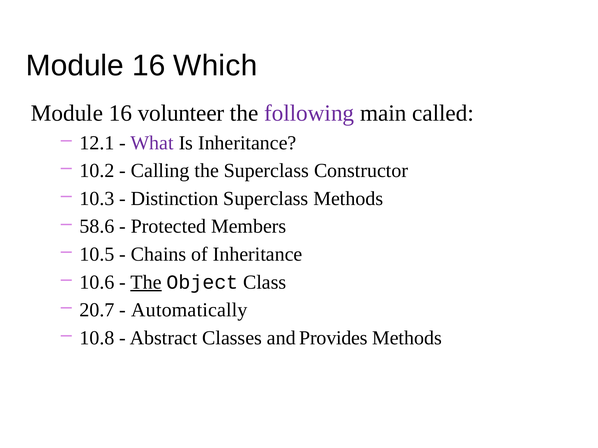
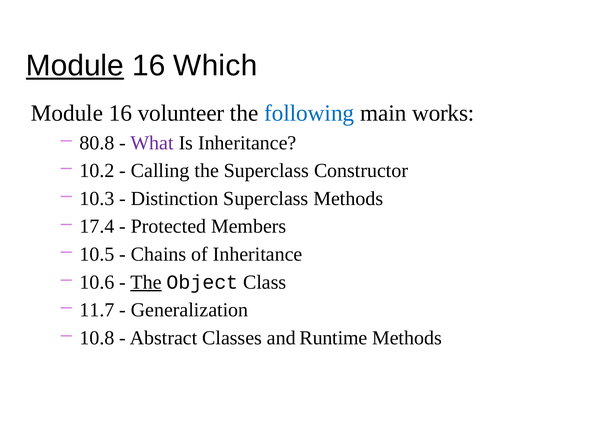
Module at (75, 66) underline: none -> present
following colour: purple -> blue
called: called -> works
12.1: 12.1 -> 80.8
58.6: 58.6 -> 17.4
20.7: 20.7 -> 11.7
Automatically: Automatically -> Generalization
Provides: Provides -> Runtime
